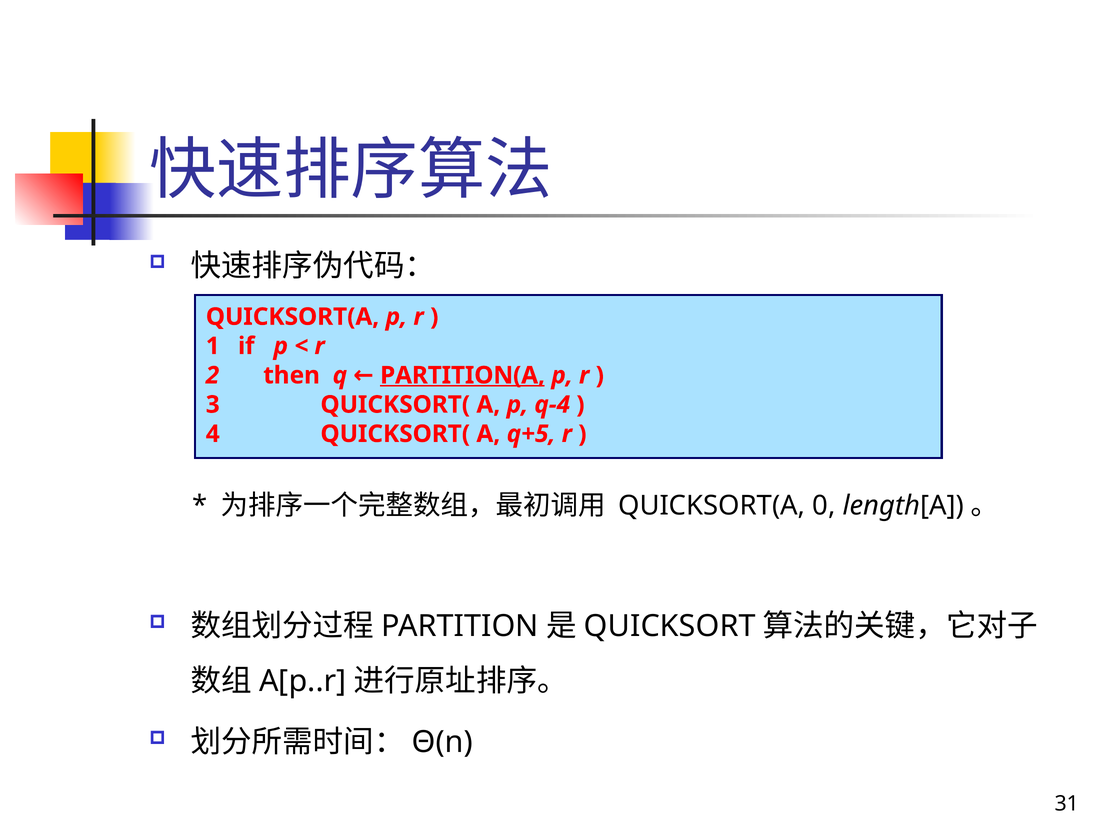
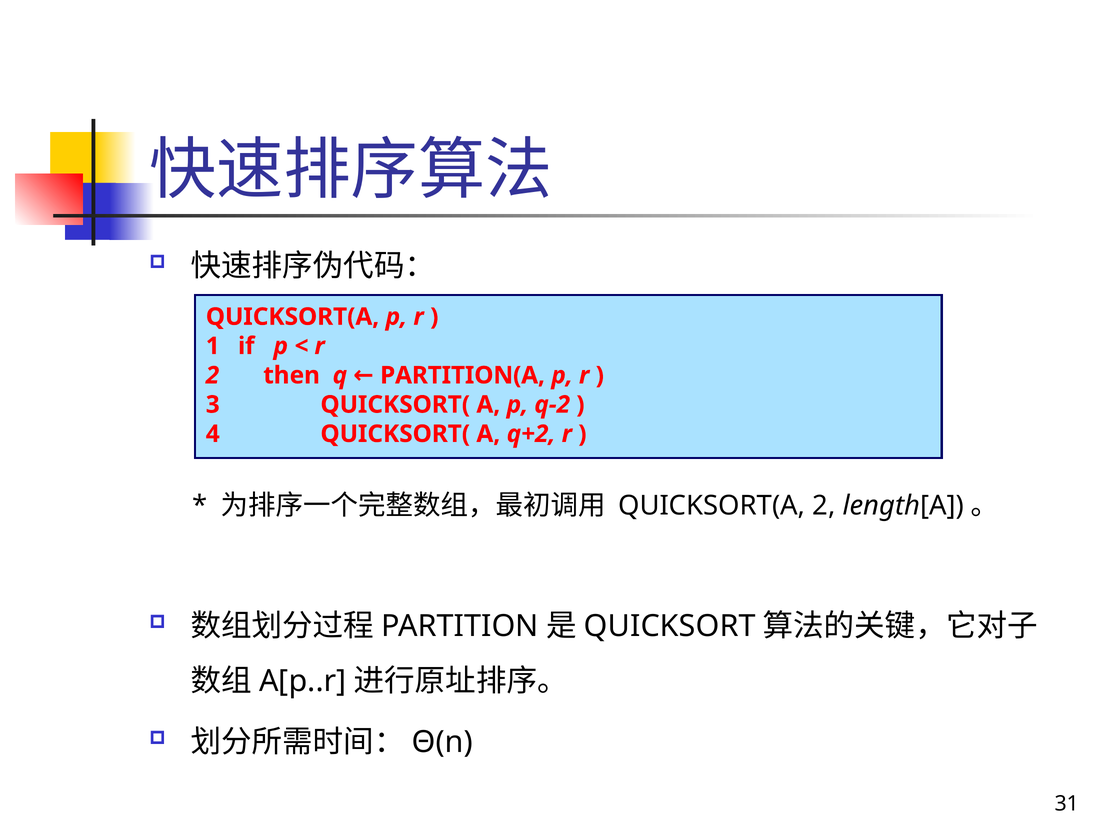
PARTITION(A underline: present -> none
q-4: q-4 -> q-2
q+5: q+5 -> q+2
QUICKSORT(A 0: 0 -> 2
